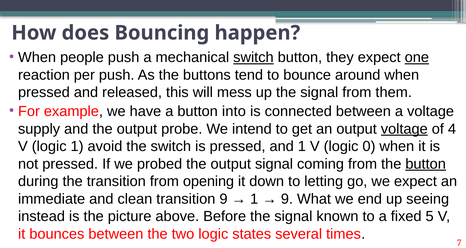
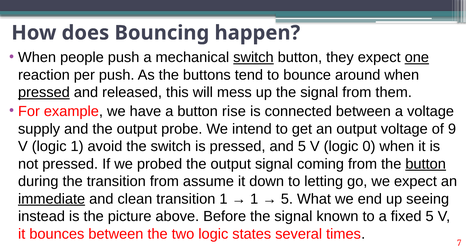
pressed at (44, 92) underline: none -> present
into: into -> rise
voltage at (404, 129) underline: present -> none
4: 4 -> 9
and 1: 1 -> 5
opening: opening -> assume
immediate underline: none -> present
transition 9: 9 -> 1
9 at (287, 199): 9 -> 5
